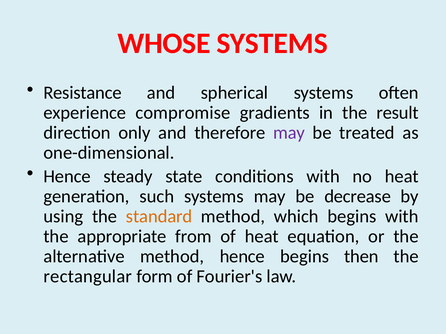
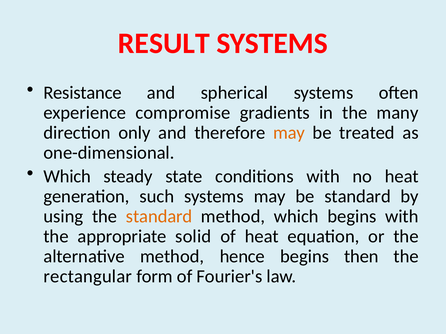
WHOSE: WHOSE -> RESULT
result: result -> many
may at (289, 133) colour: purple -> orange
Hence at (67, 177): Hence -> Which
be decrease: decrease -> standard
from: from -> solid
